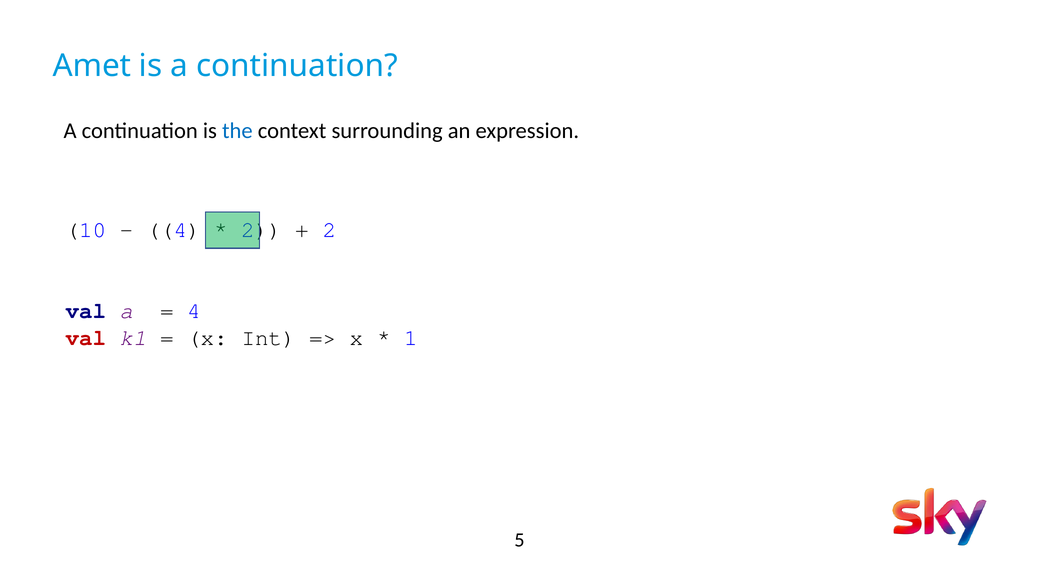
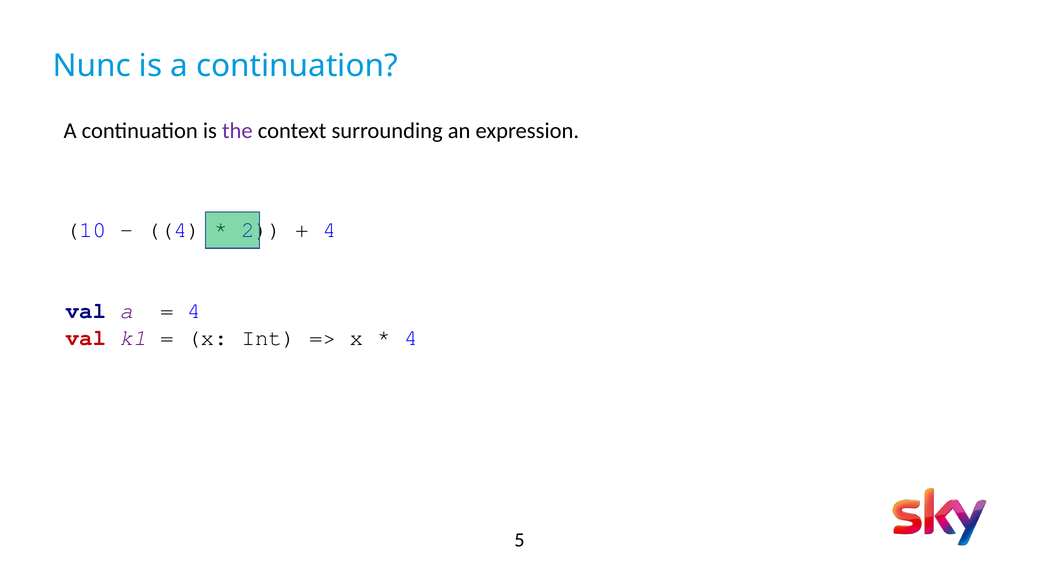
Amet: Amet -> Nunc
the colour: blue -> purple
2 at (329, 230): 2 -> 4
1 at (411, 338): 1 -> 4
